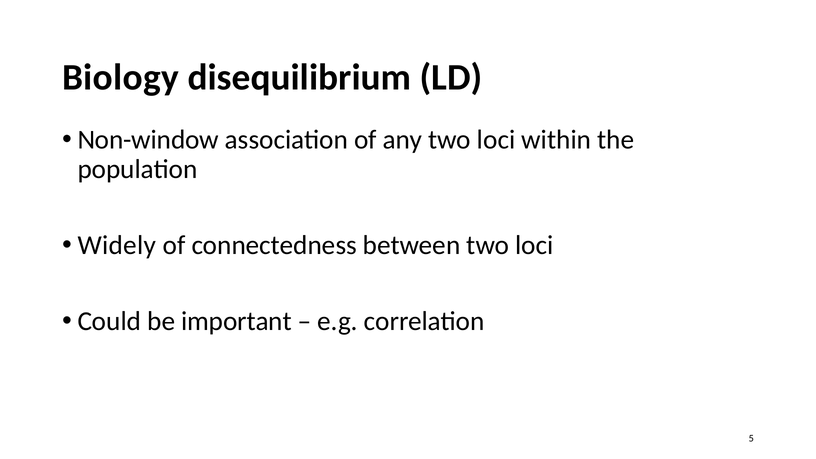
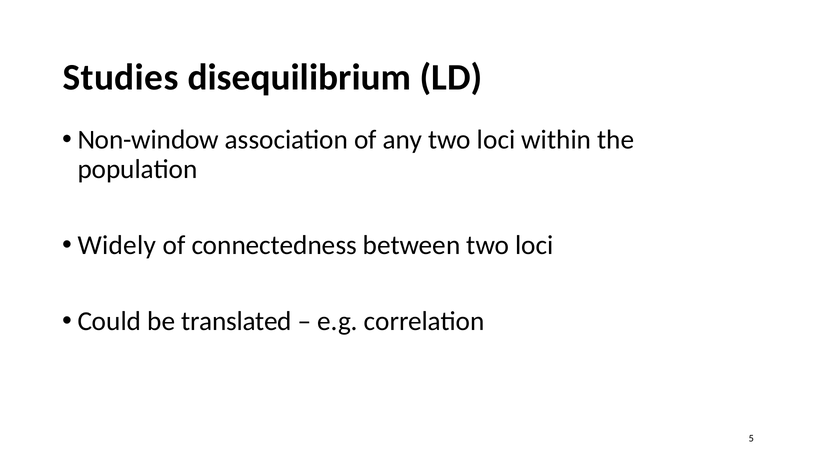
Biology: Biology -> Studies
important: important -> translated
